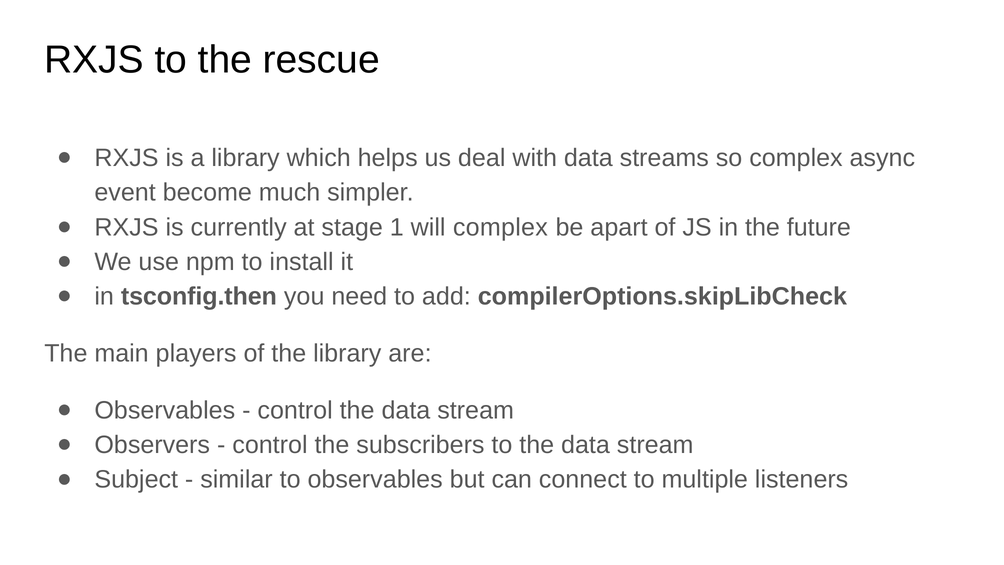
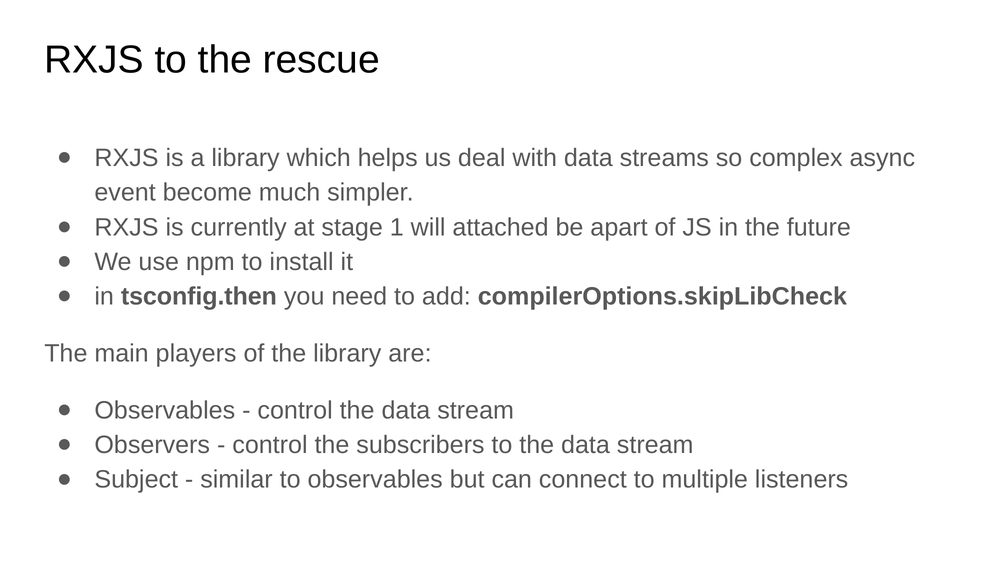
will complex: complex -> attached
